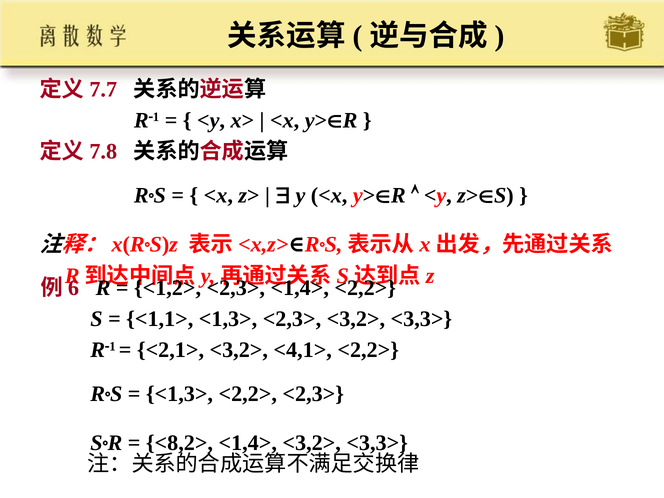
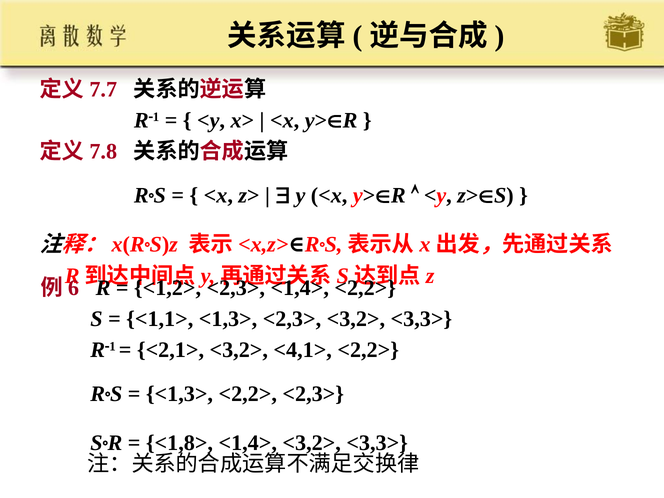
<8,2>: <8,2> -> <1,8>
